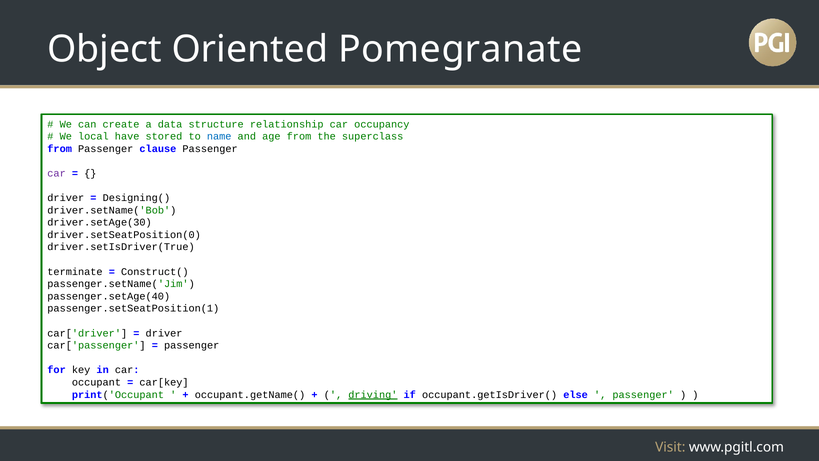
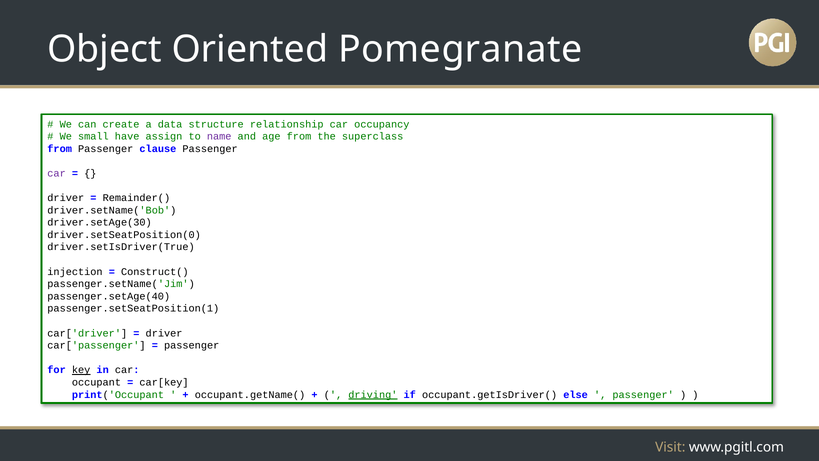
local: local -> small
stored: stored -> assign
name colour: blue -> purple
Designing(: Designing( -> Remainder(
terminate: terminate -> injection
key underline: none -> present
